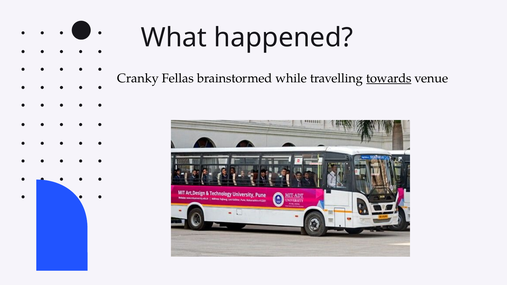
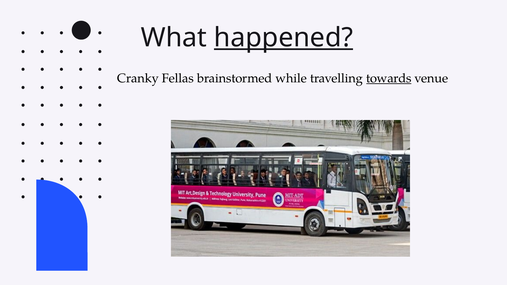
happened underline: none -> present
